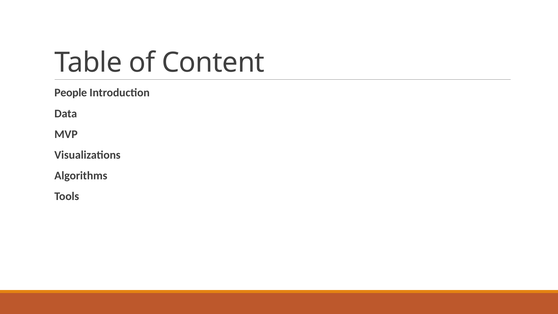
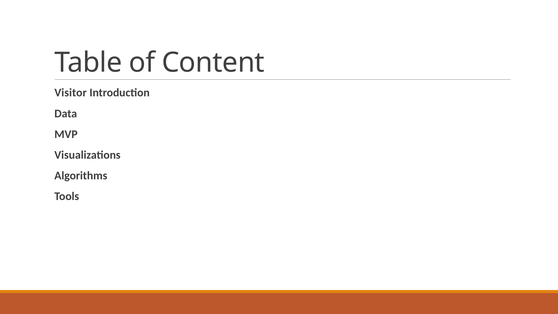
People: People -> Visitor
